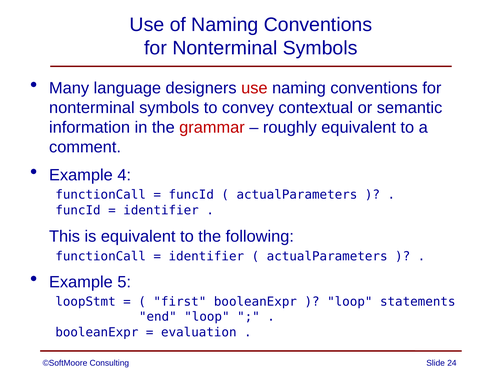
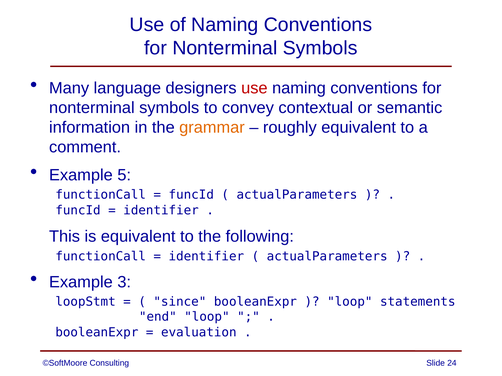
grammar colour: red -> orange
4: 4 -> 5
5: 5 -> 3
first: first -> since
